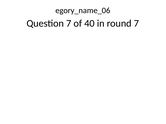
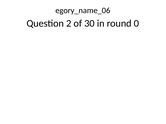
Question 7: 7 -> 2
40: 40 -> 30
round 7: 7 -> 0
